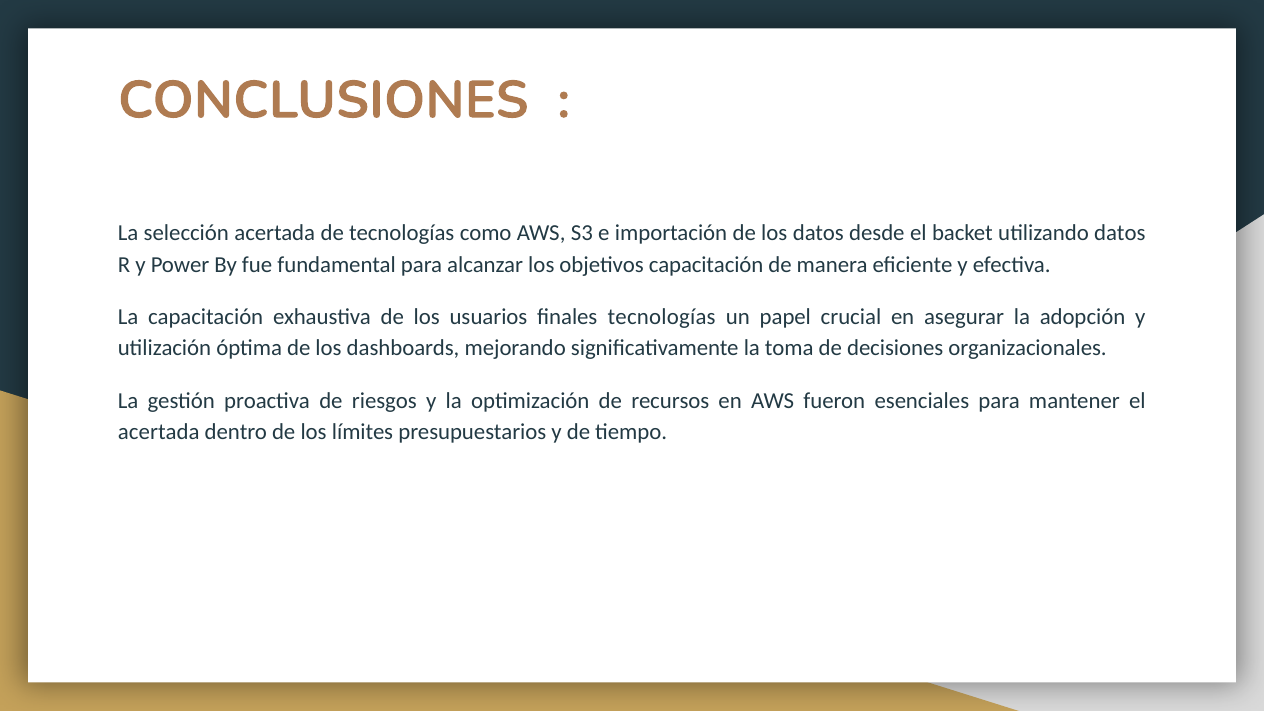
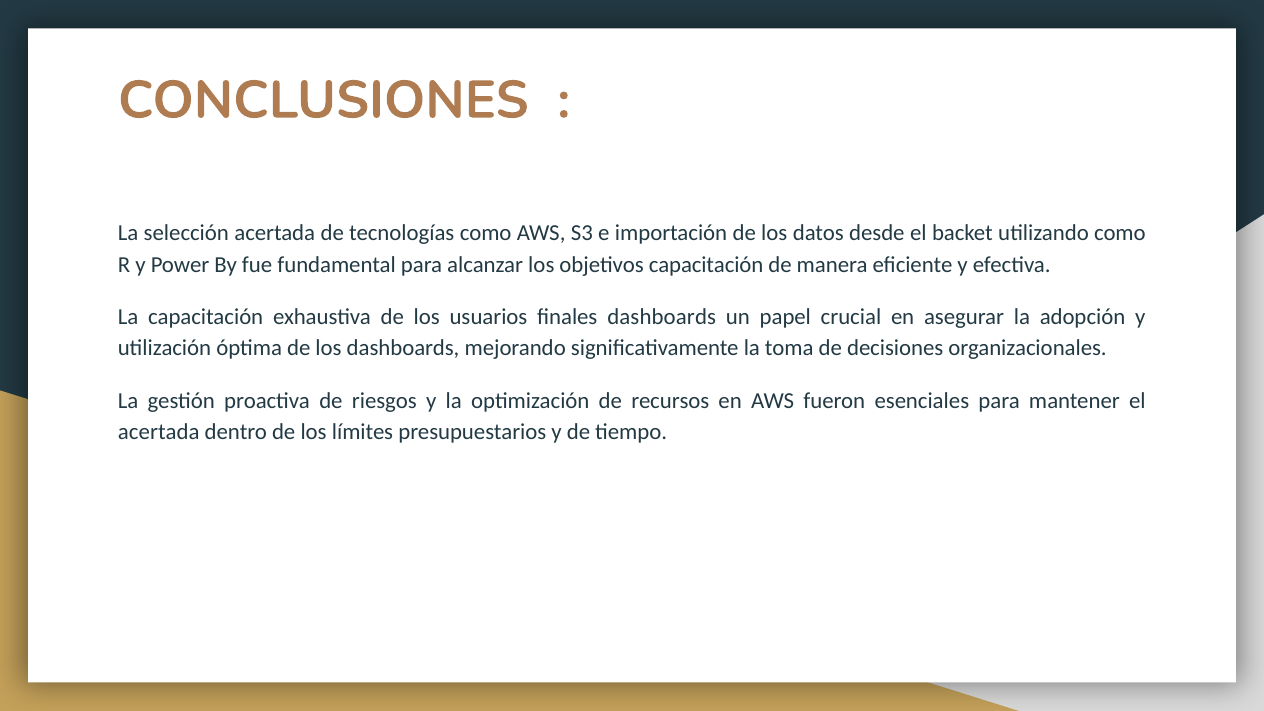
utilizando datos: datos -> como
finales tecnologías: tecnologías -> dashboards
